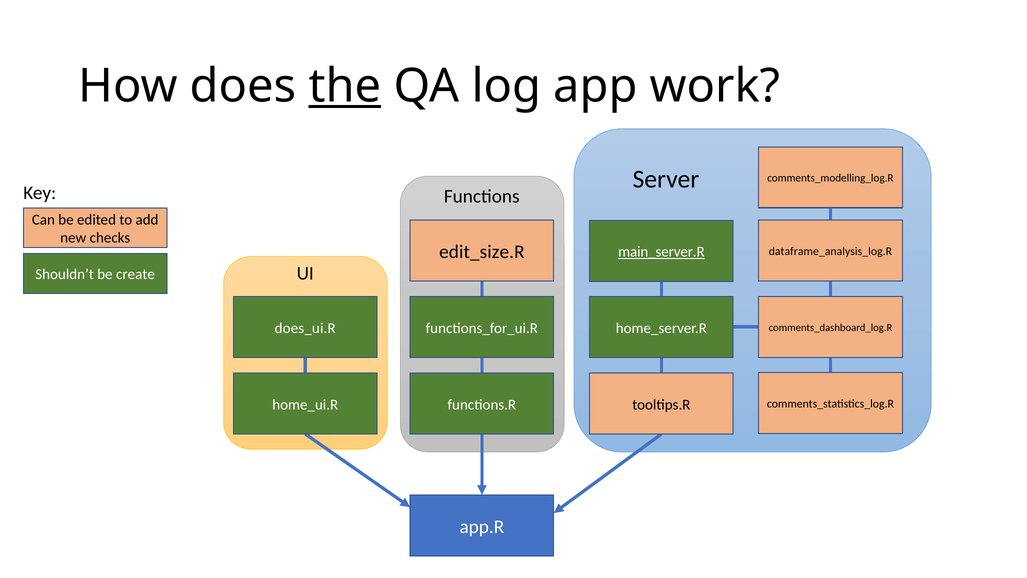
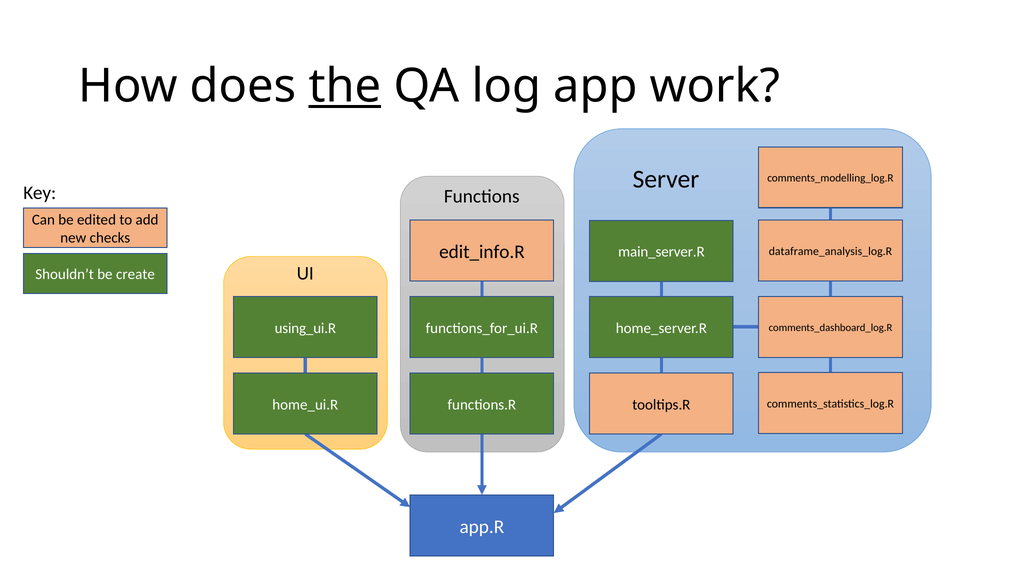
edit_size.R: edit_size.R -> edit_info.R
main_server.R underline: present -> none
does_ui.R: does_ui.R -> using_ui.R
